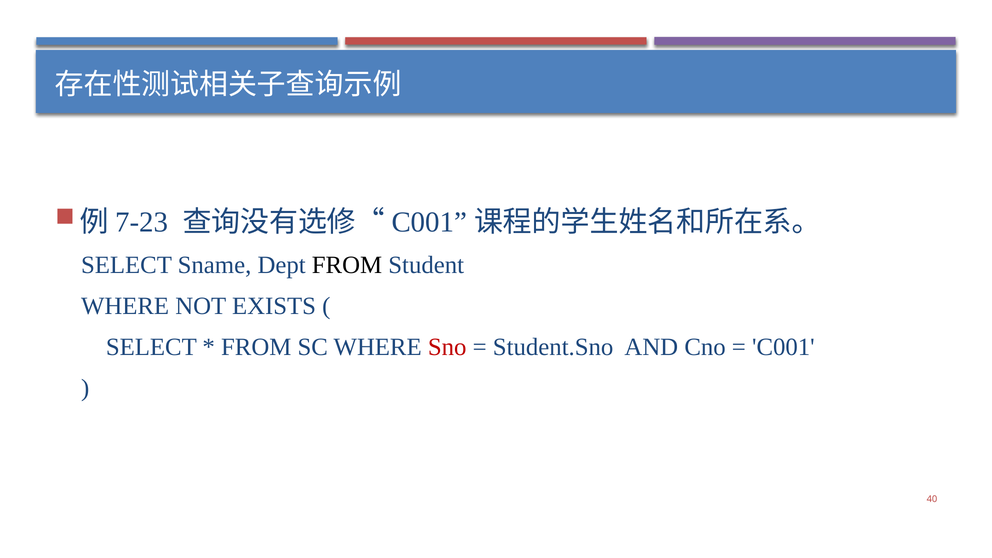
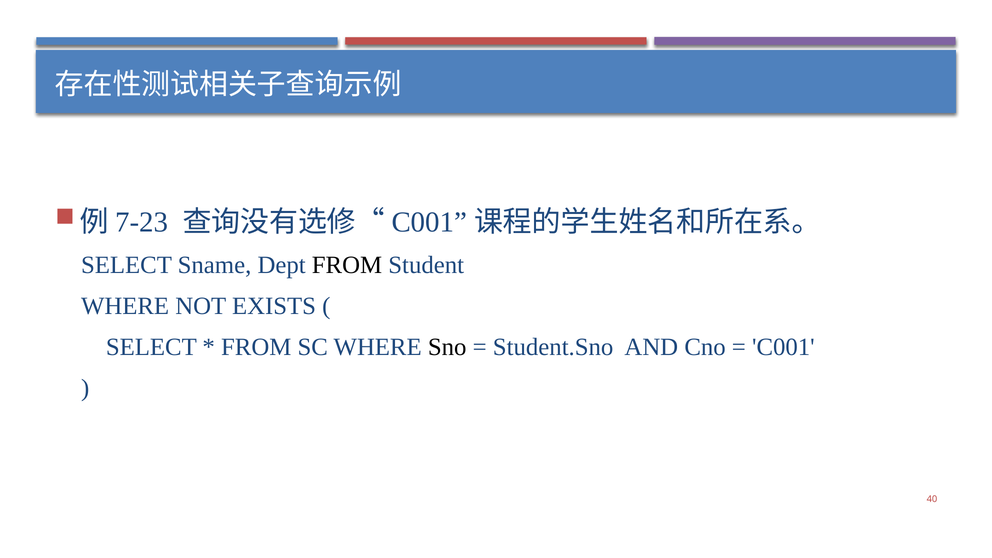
Sno colour: red -> black
